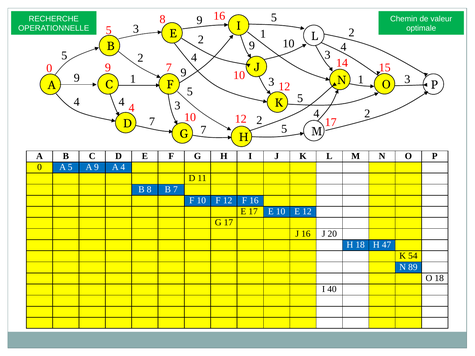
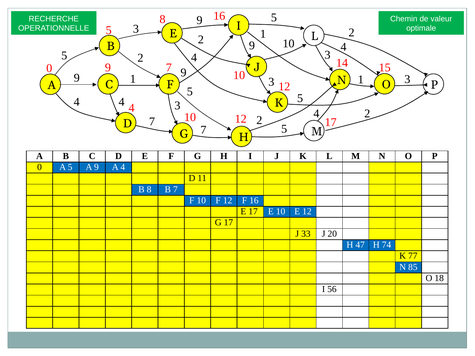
J 16: 16 -> 33
H 18: 18 -> 47
47: 47 -> 74
54: 54 -> 77
89: 89 -> 85
40: 40 -> 56
